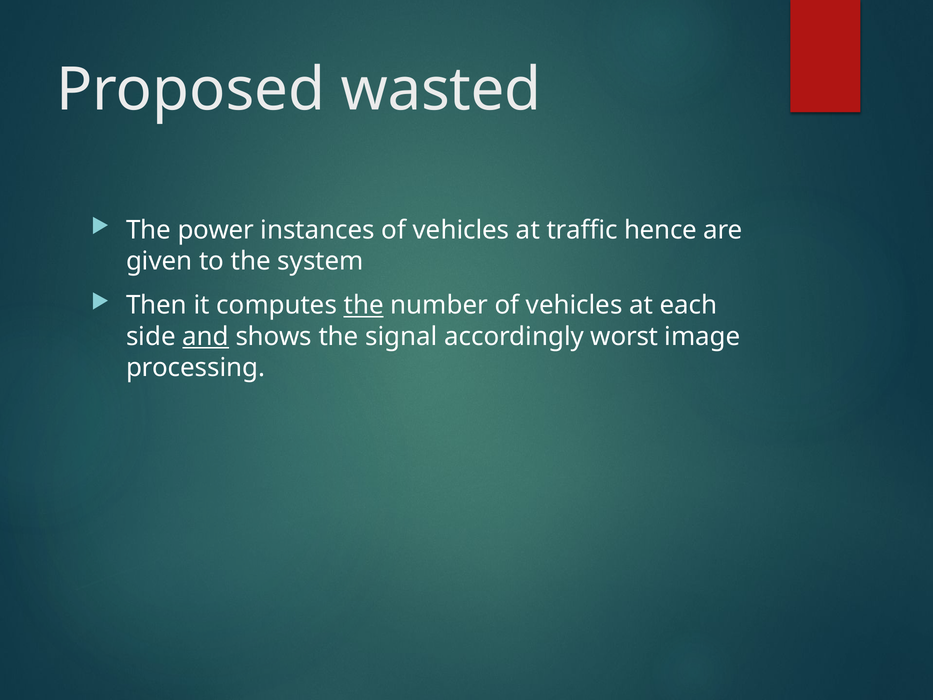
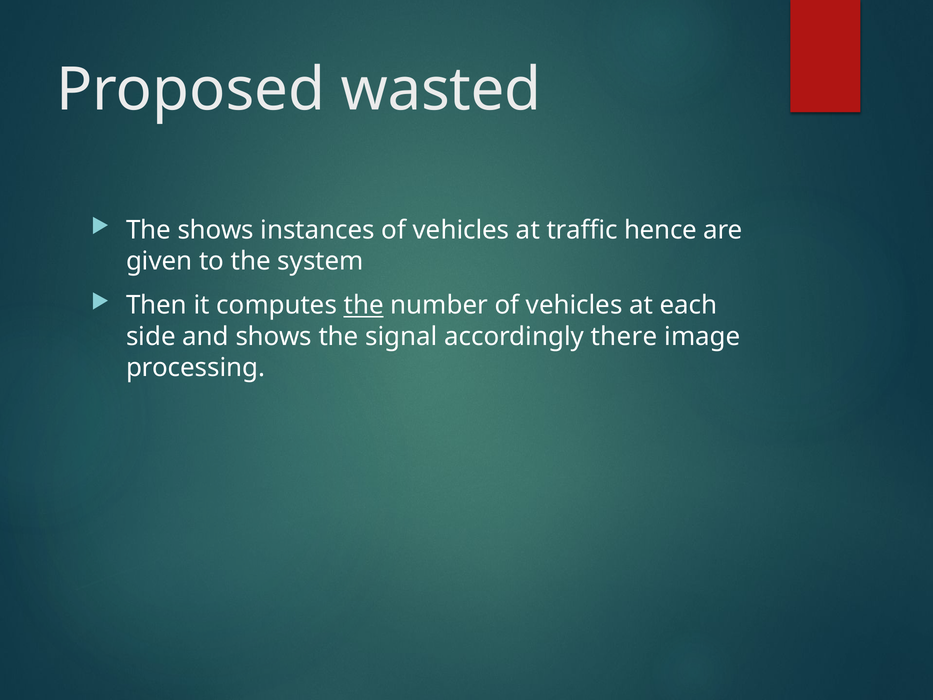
The power: power -> shows
and underline: present -> none
worst: worst -> there
